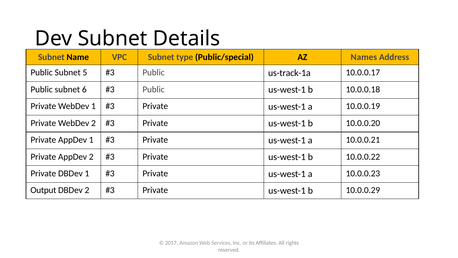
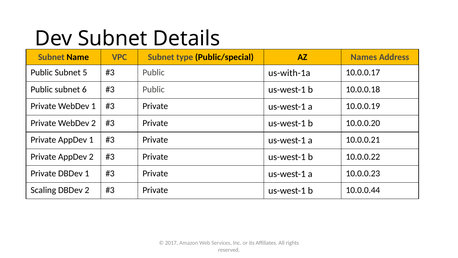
us-track-1a: us-track-1a -> us-with-1a
Output: Output -> Scaling
10.0.0.29: 10.0.0.29 -> 10.0.0.44
